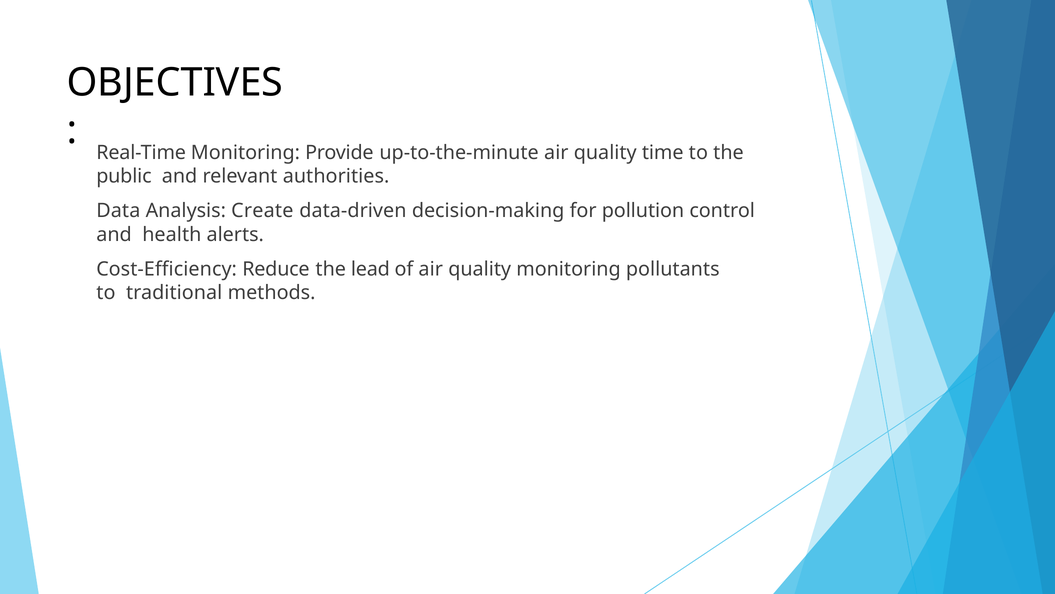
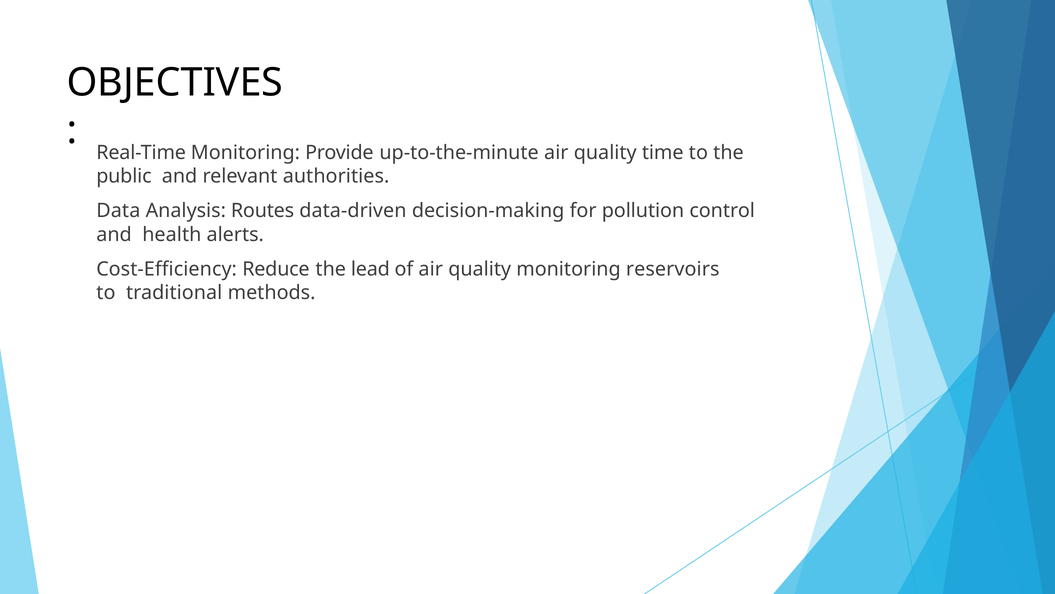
Create: Create -> Routes
pollutants: pollutants -> reservoirs
